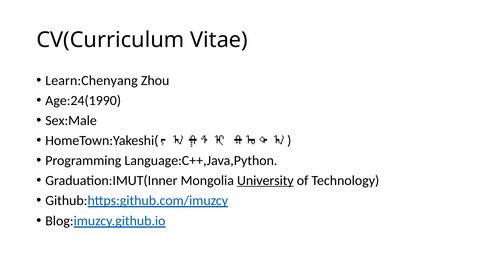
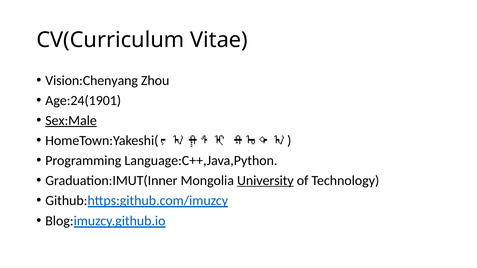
Learn:Chenyang: Learn:Chenyang -> Vision:Chenyang
Age:24(1990: Age:24(1990 -> Age:24(1901
Sex:Male underline: none -> present
